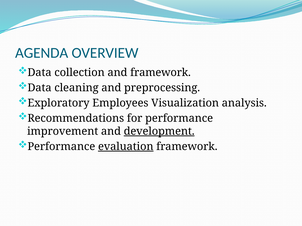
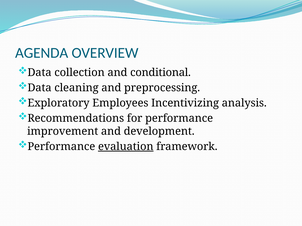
and framework: framework -> conditional
Visualization: Visualization -> Incentivizing
development underline: present -> none
